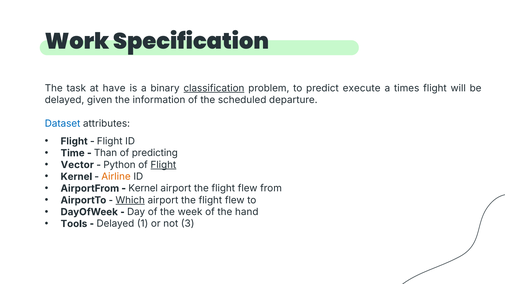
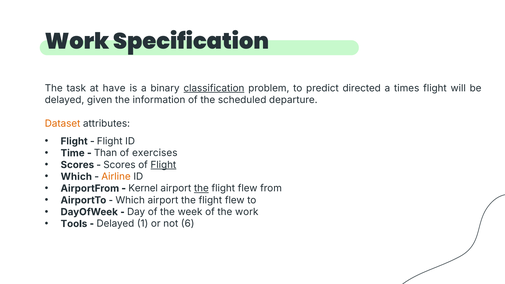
execute: execute -> directed
Dataset colour: blue -> orange
predicting: predicting -> exercises
Vector at (77, 165): Vector -> Scores
Python at (119, 165): Python -> Scores
Kernel at (76, 177): Kernel -> Which
the at (201, 188) underline: none -> present
Which at (130, 200) underline: present -> none
the hand: hand -> work
3: 3 -> 6
